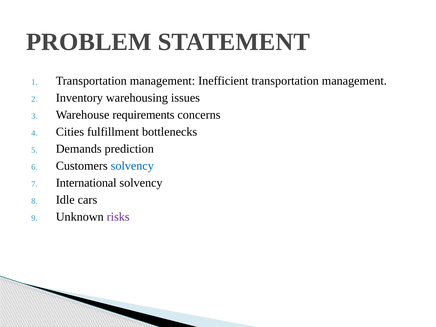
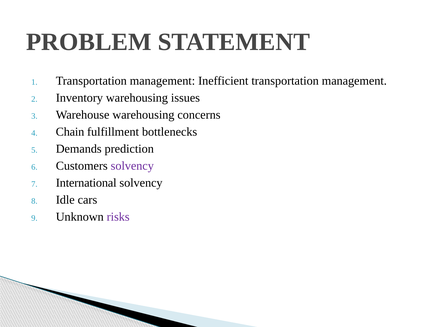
Warehouse requirements: requirements -> warehousing
Cities: Cities -> Chain
solvency at (132, 166) colour: blue -> purple
